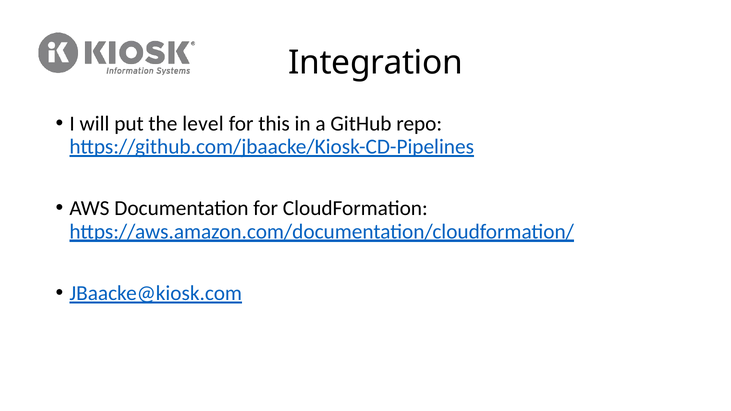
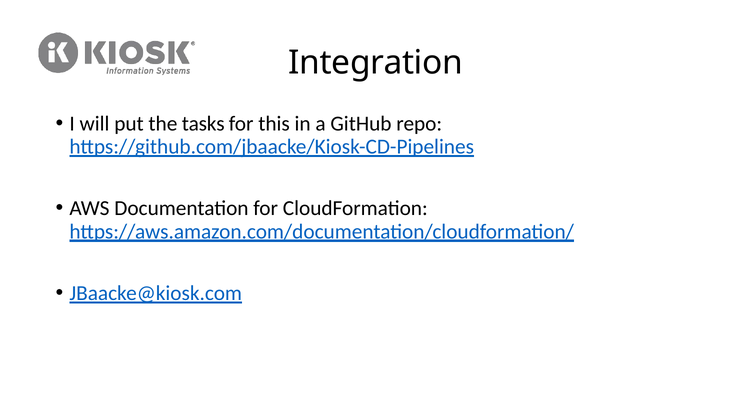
level: level -> tasks
